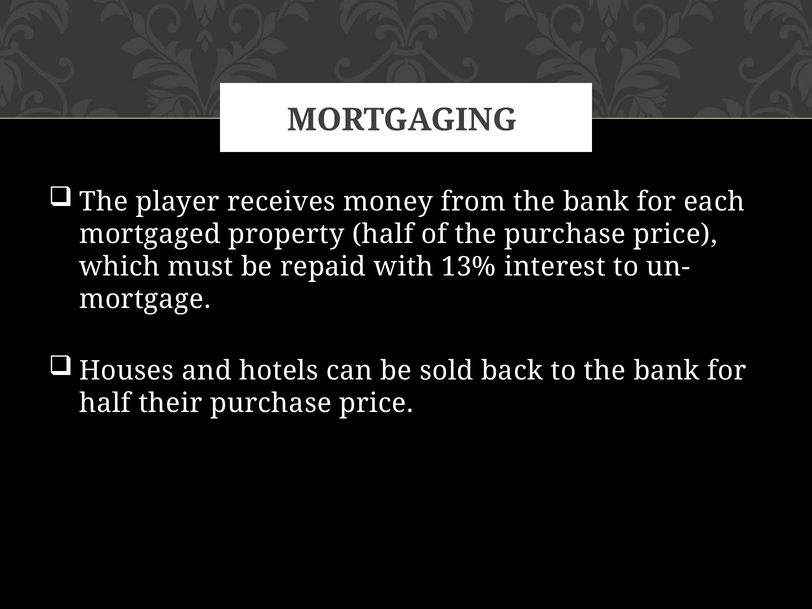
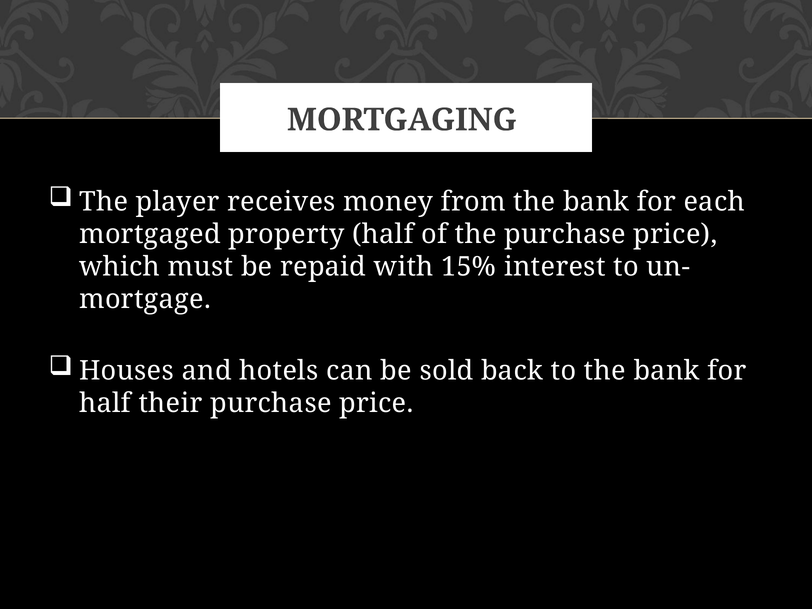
13%: 13% -> 15%
